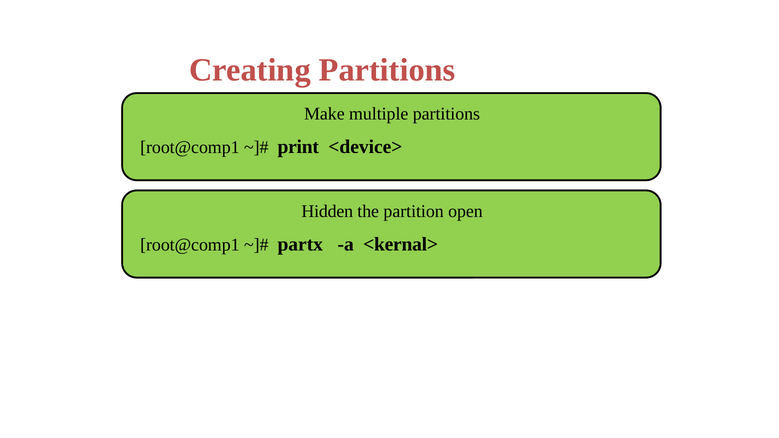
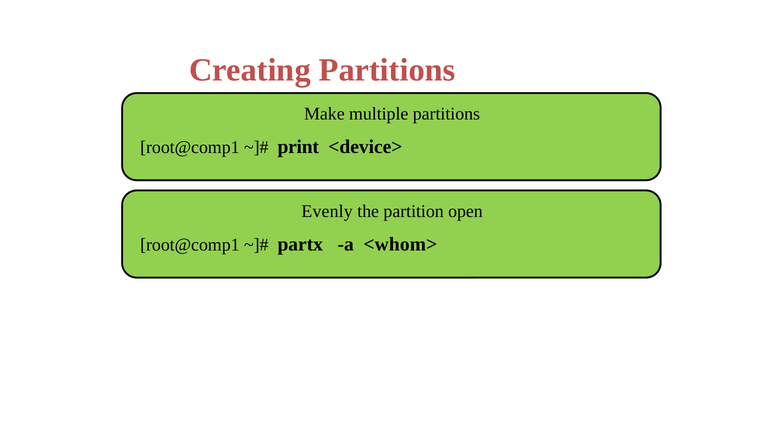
Hidden: Hidden -> Evenly
<kernal>: <kernal> -> <whom>
